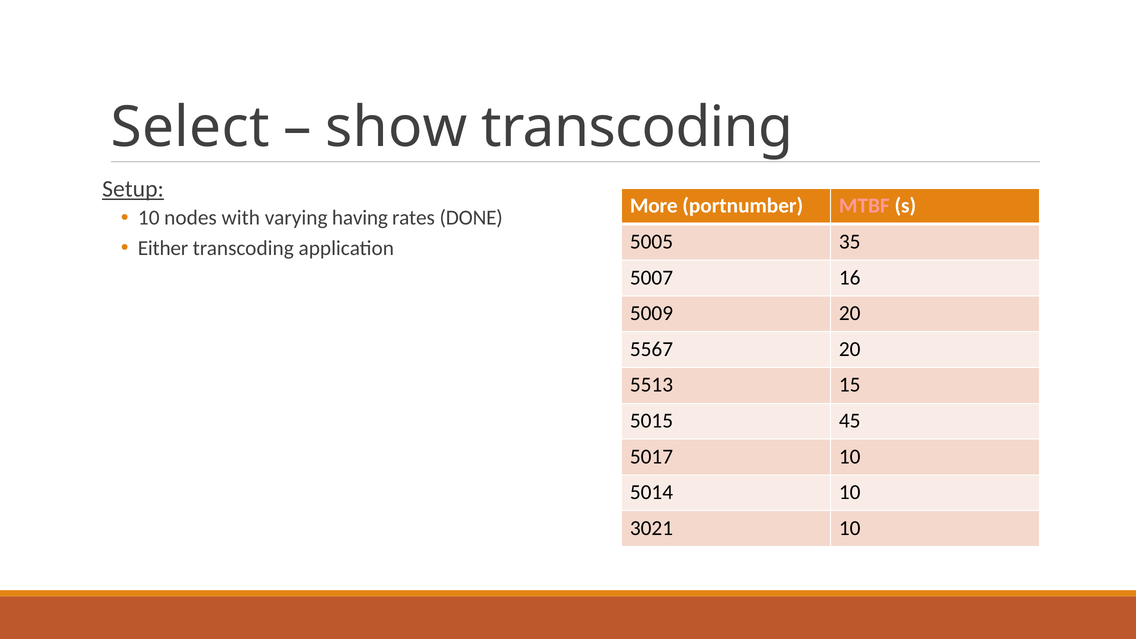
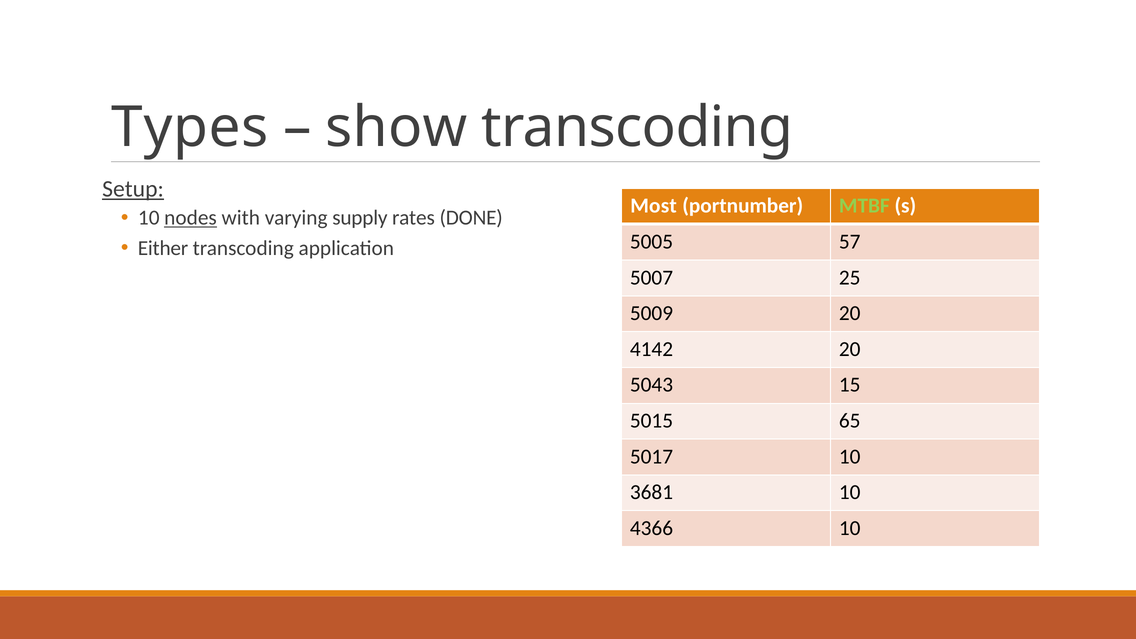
Select: Select -> Types
More: More -> Most
MTBF colour: pink -> light green
nodes underline: none -> present
having: having -> supply
35: 35 -> 57
16: 16 -> 25
5567: 5567 -> 4142
5513: 5513 -> 5043
45: 45 -> 65
5014: 5014 -> 3681
3021: 3021 -> 4366
